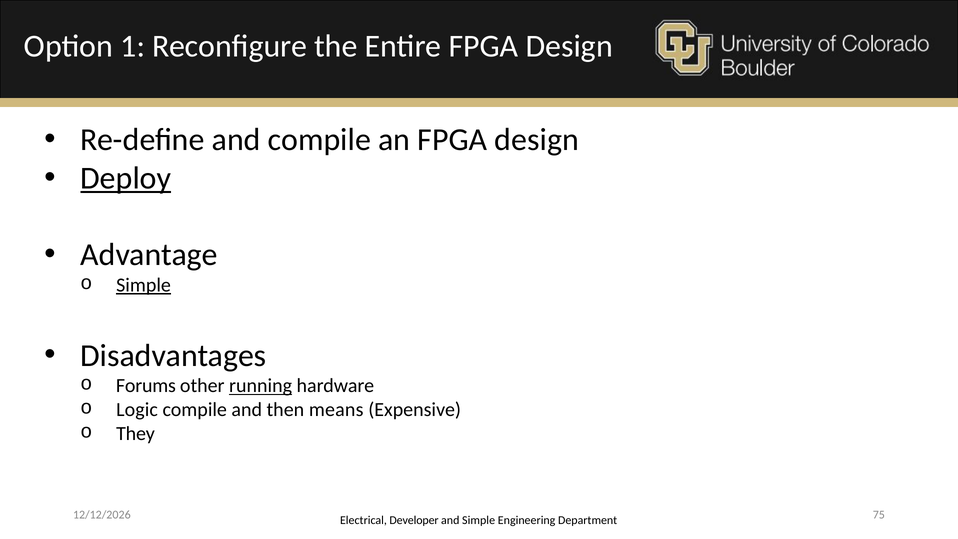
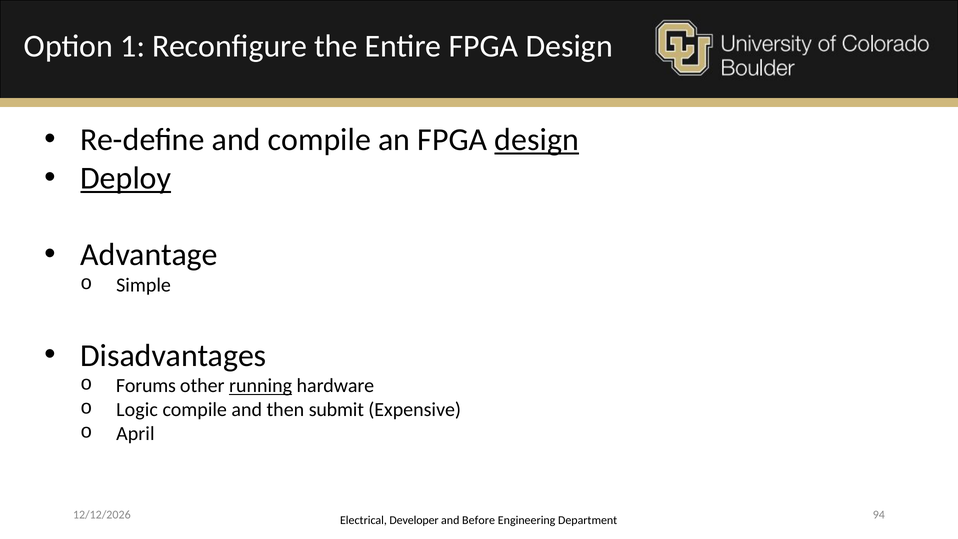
design at (537, 140) underline: none -> present
Simple at (144, 285) underline: present -> none
means: means -> submit
They: They -> April
75: 75 -> 94
and Simple: Simple -> Before
